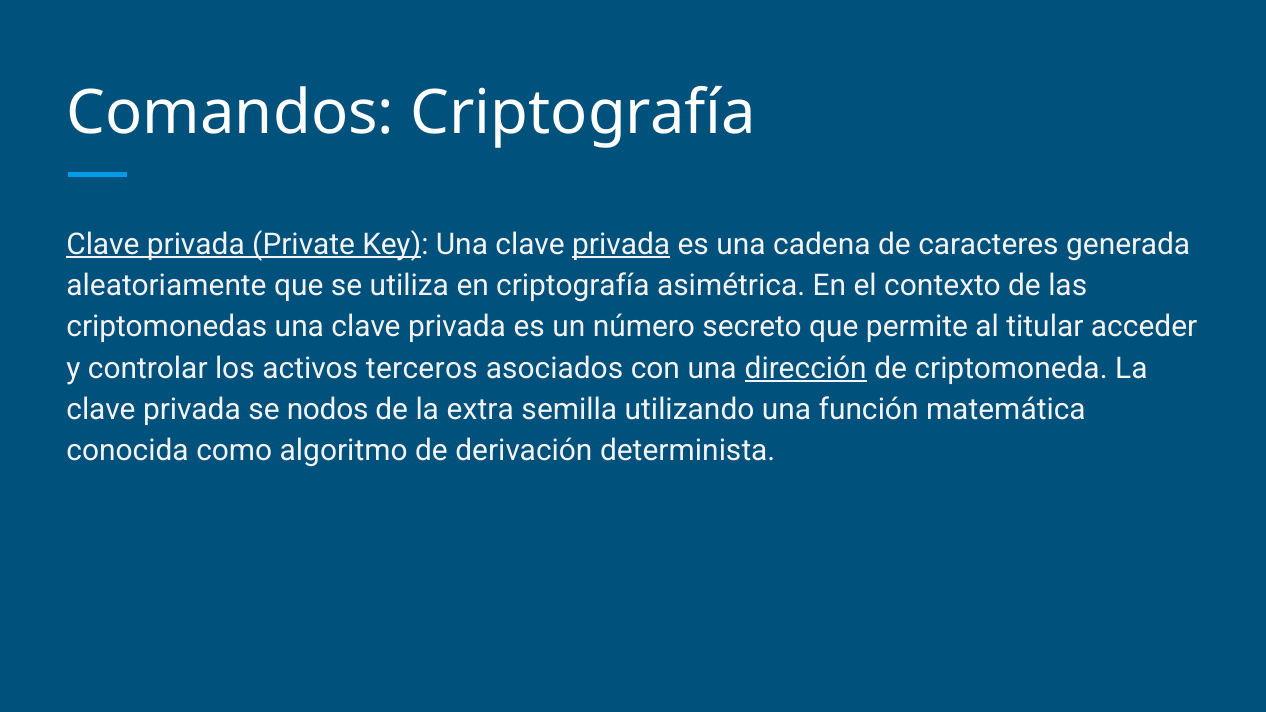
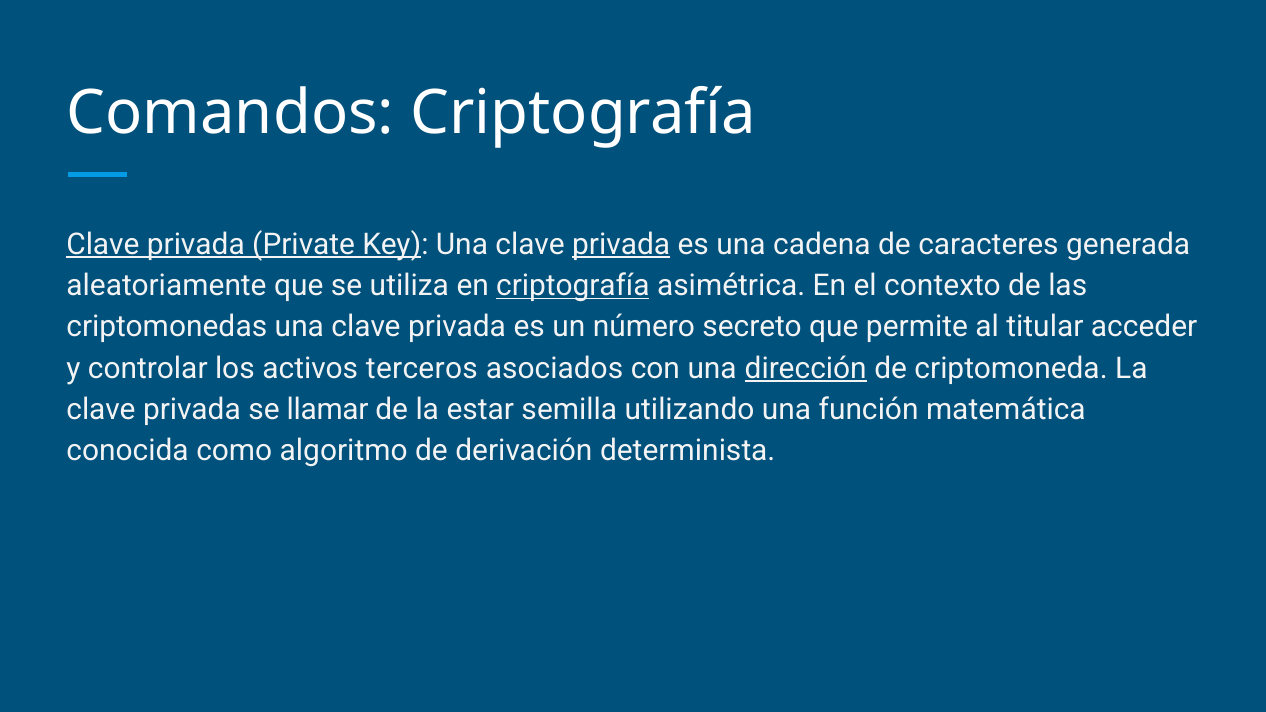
criptografía at (573, 286) underline: none -> present
nodos: nodos -> llamar
extra: extra -> estar
